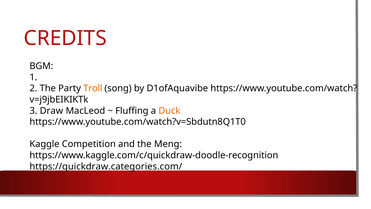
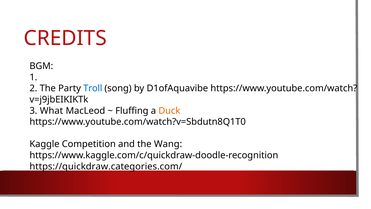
Troll colour: orange -> blue
Draw: Draw -> What
Meng: Meng -> Wang
